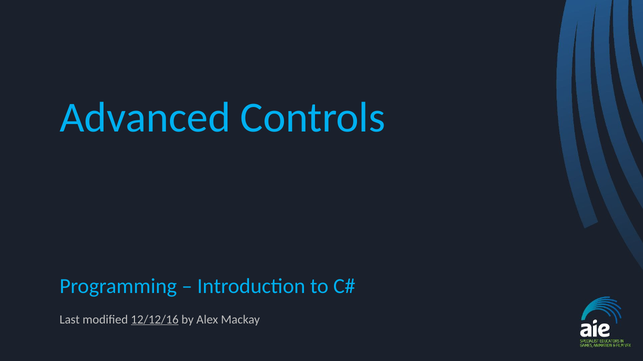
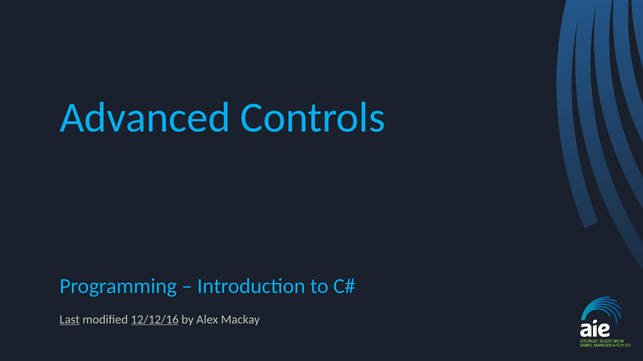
Last underline: none -> present
